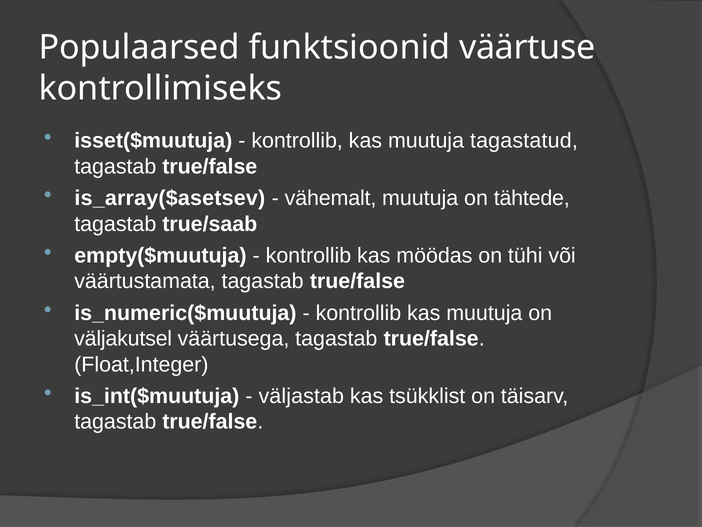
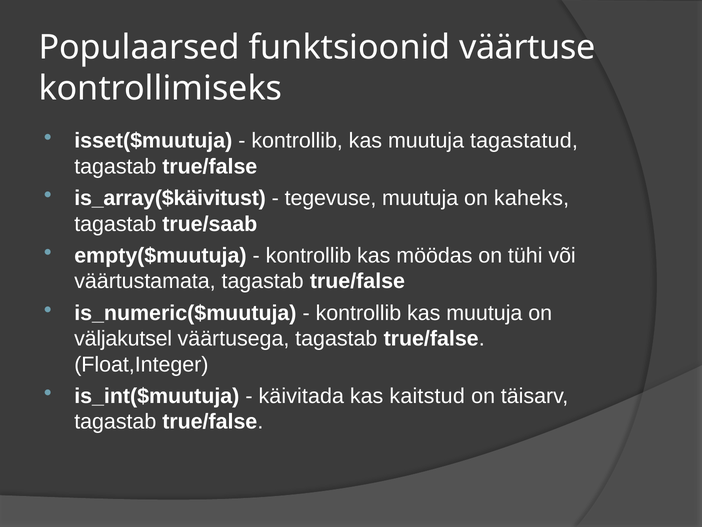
is_array($asetsev: is_array($asetsev -> is_array($käivitust
vähemalt: vähemalt -> tegevuse
tähtede: tähtede -> kaheks
väljastab: väljastab -> käivitada
tsükklist: tsükklist -> kaitstud
